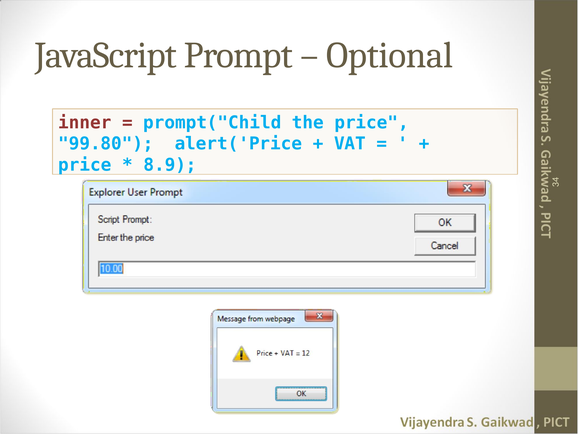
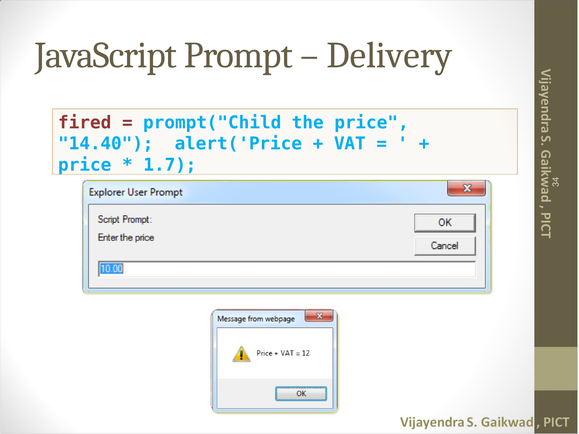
Optional: Optional -> Delivery
inner: inner -> fired
99.80: 99.80 -> 14.40
8.9: 8.9 -> 1.7
